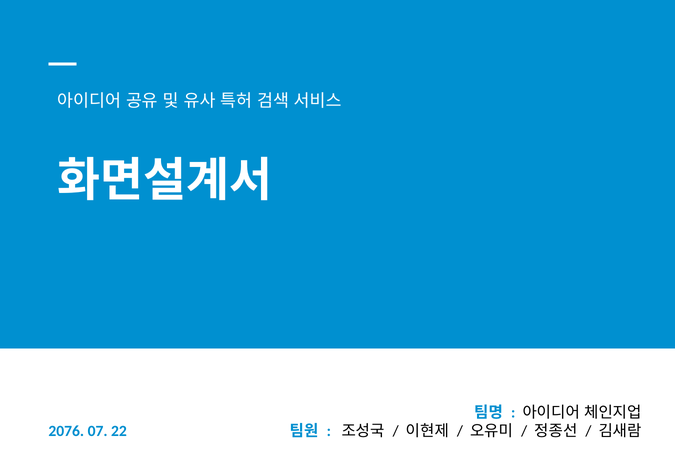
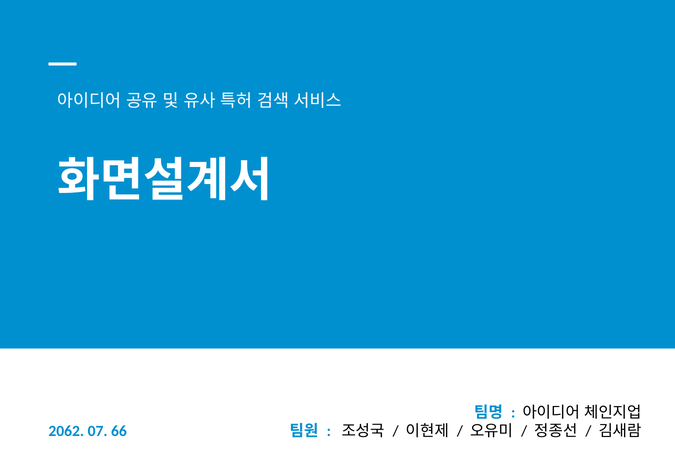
2076: 2076 -> 2062
22: 22 -> 66
